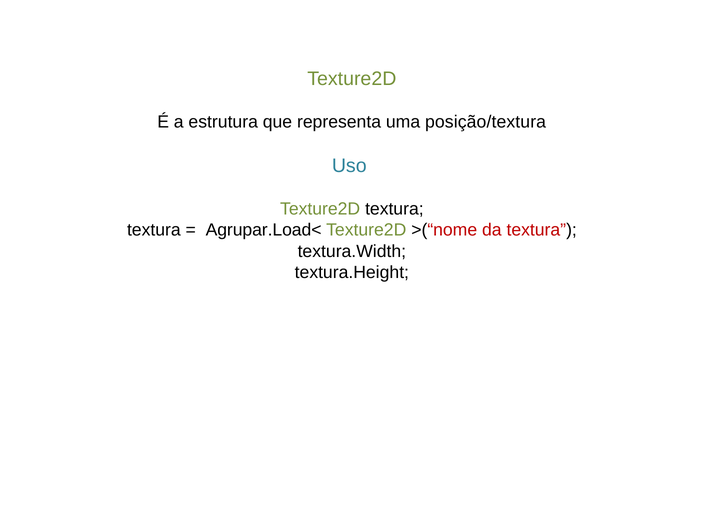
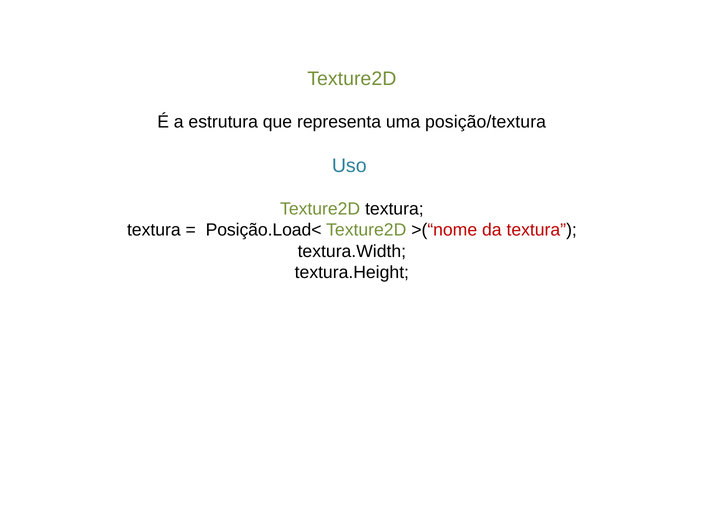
Agrupar.Load<: Agrupar.Load< -> Posição.Load<
